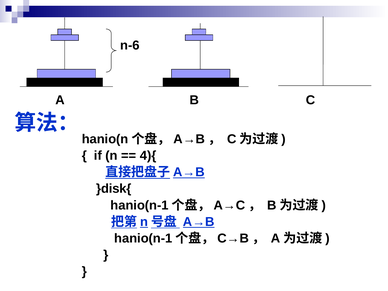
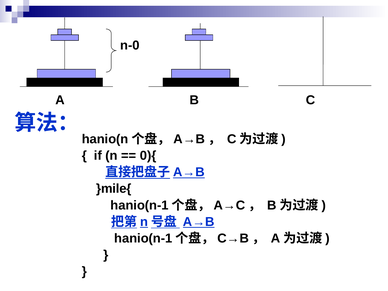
n-6: n-6 -> n-0
4){: 4){ -> 0){
}disk{: }disk{ -> }mile{
